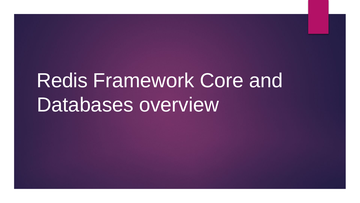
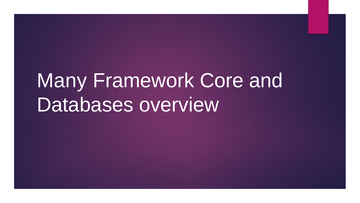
Redis: Redis -> Many
